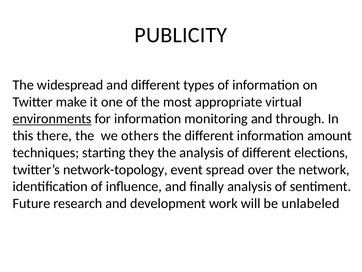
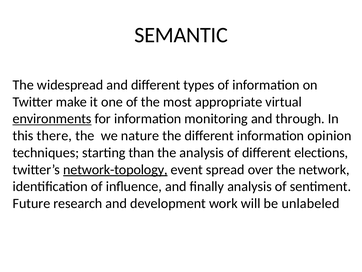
PUBLICITY: PUBLICITY -> SEMANTIC
others: others -> nature
amount: amount -> opinion
they: they -> than
network-topology underline: none -> present
